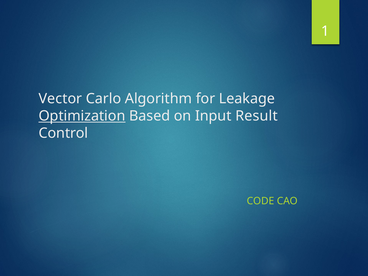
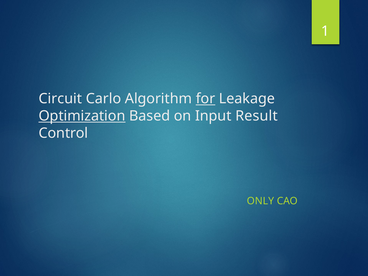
Vector: Vector -> Circuit
for underline: none -> present
CODE: CODE -> ONLY
